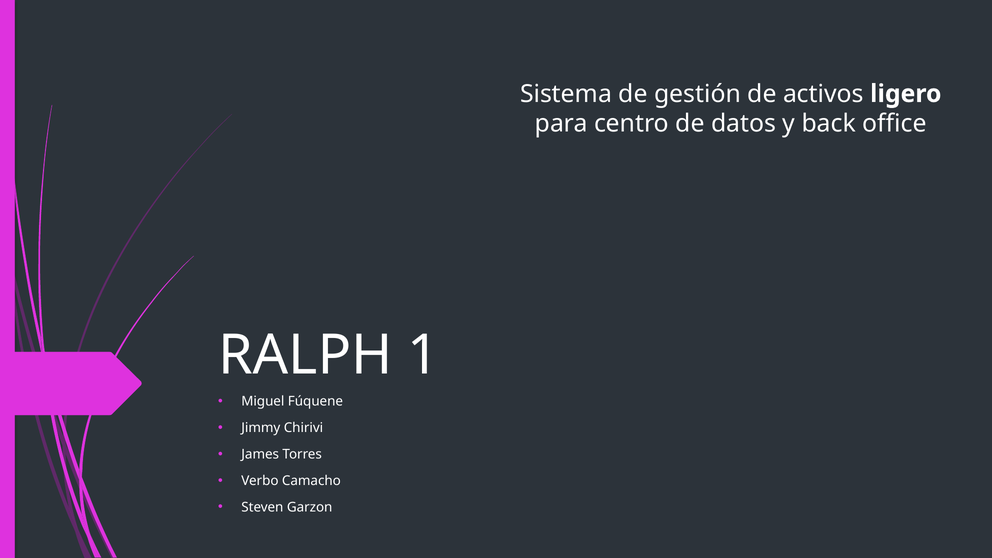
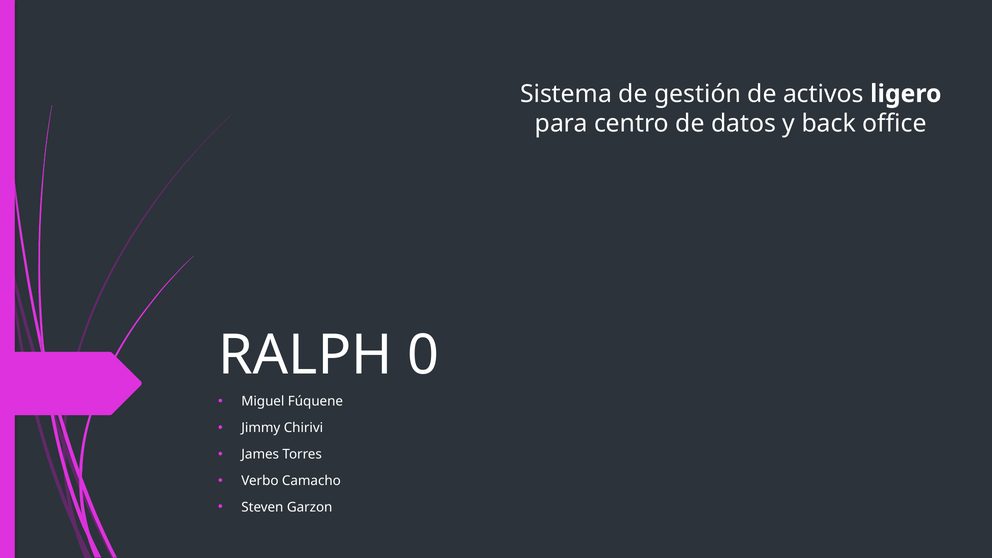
1: 1 -> 0
